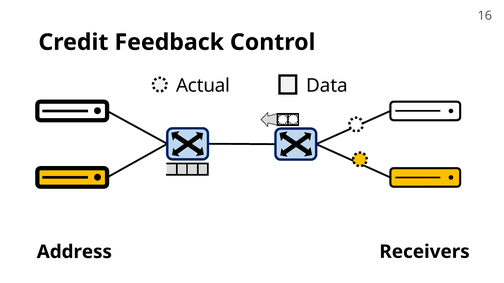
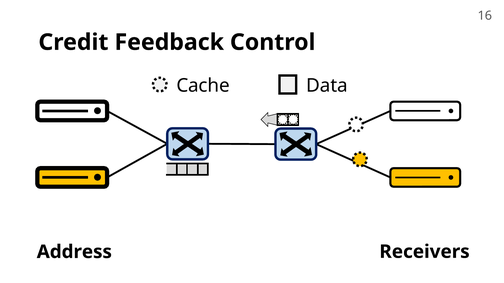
Actual: Actual -> Cache
